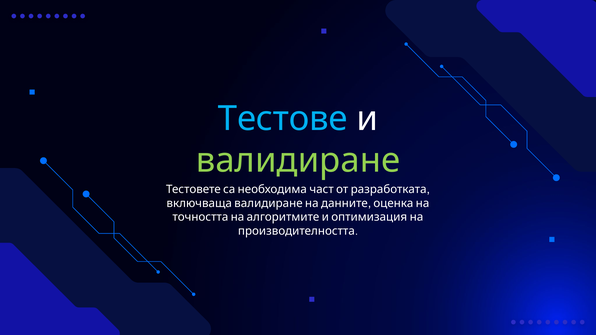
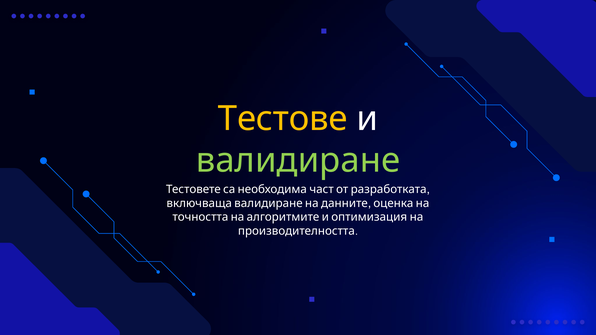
Тестове colour: light blue -> yellow
